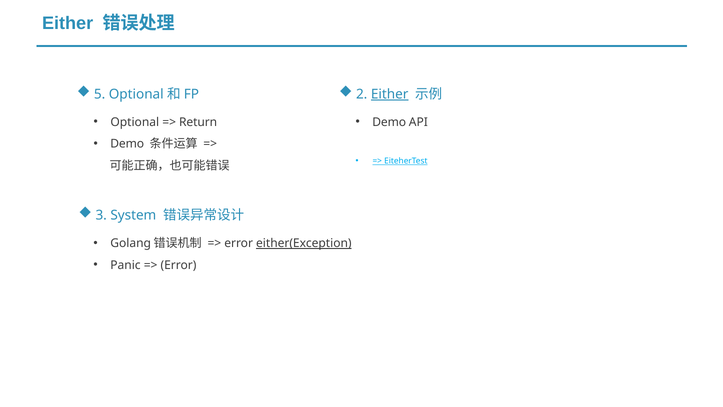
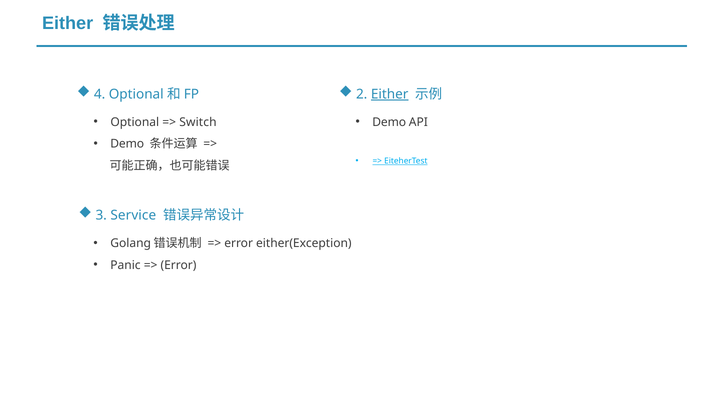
5: 5 -> 4
Return: Return -> Switch
System: System -> Service
either(Exception underline: present -> none
